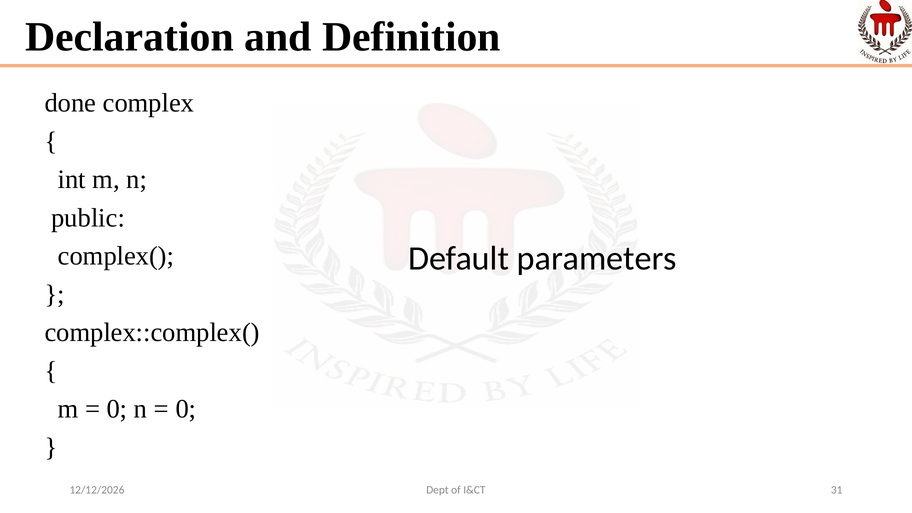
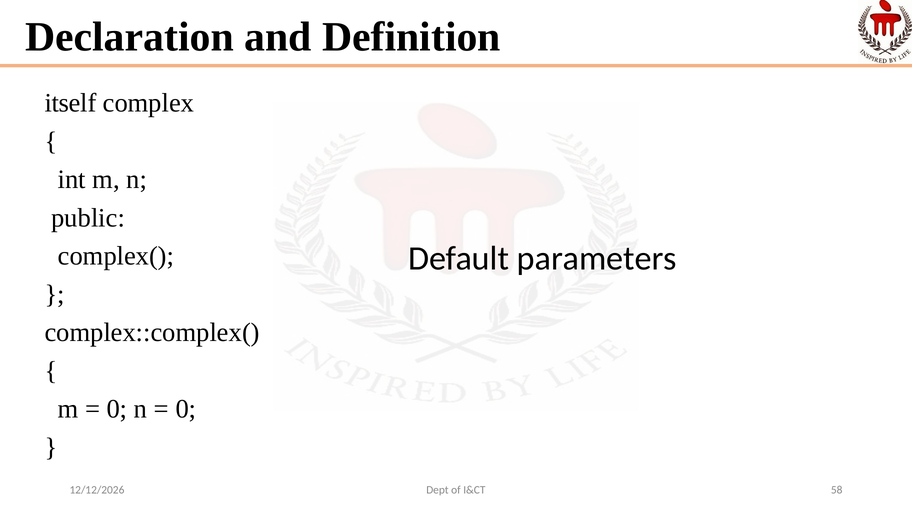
done: done -> itself
31: 31 -> 58
